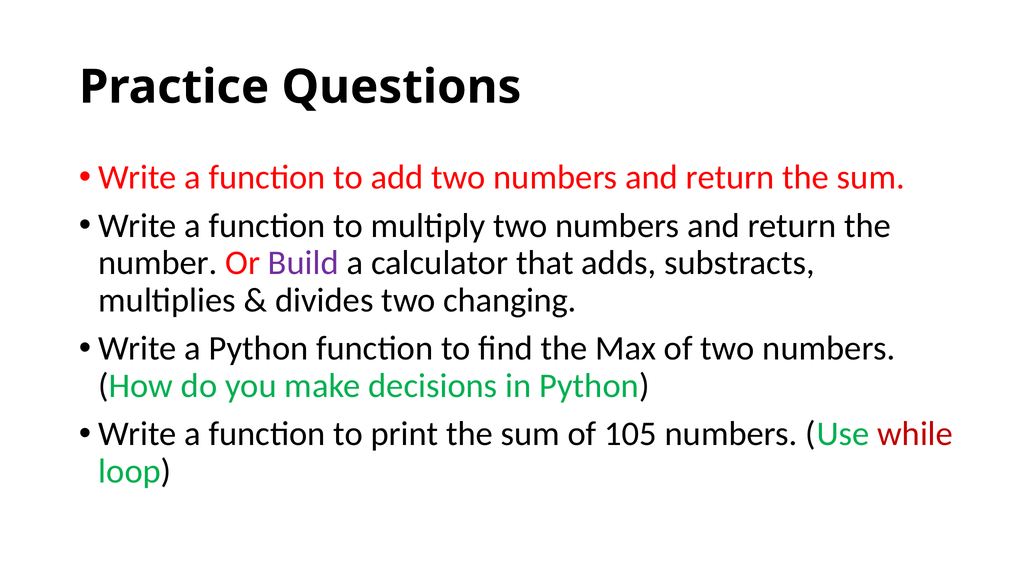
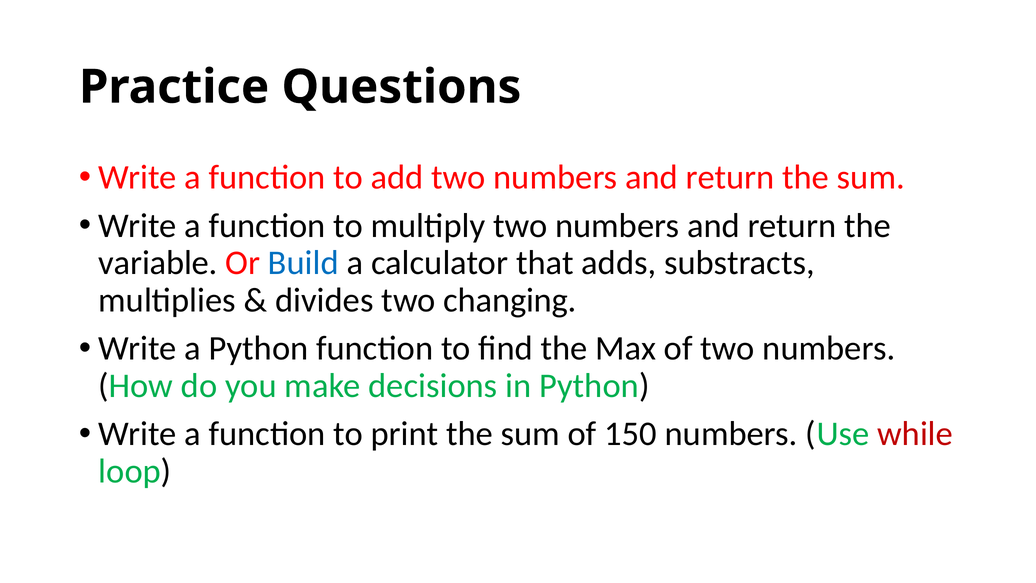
number: number -> variable
Build colour: purple -> blue
105: 105 -> 150
